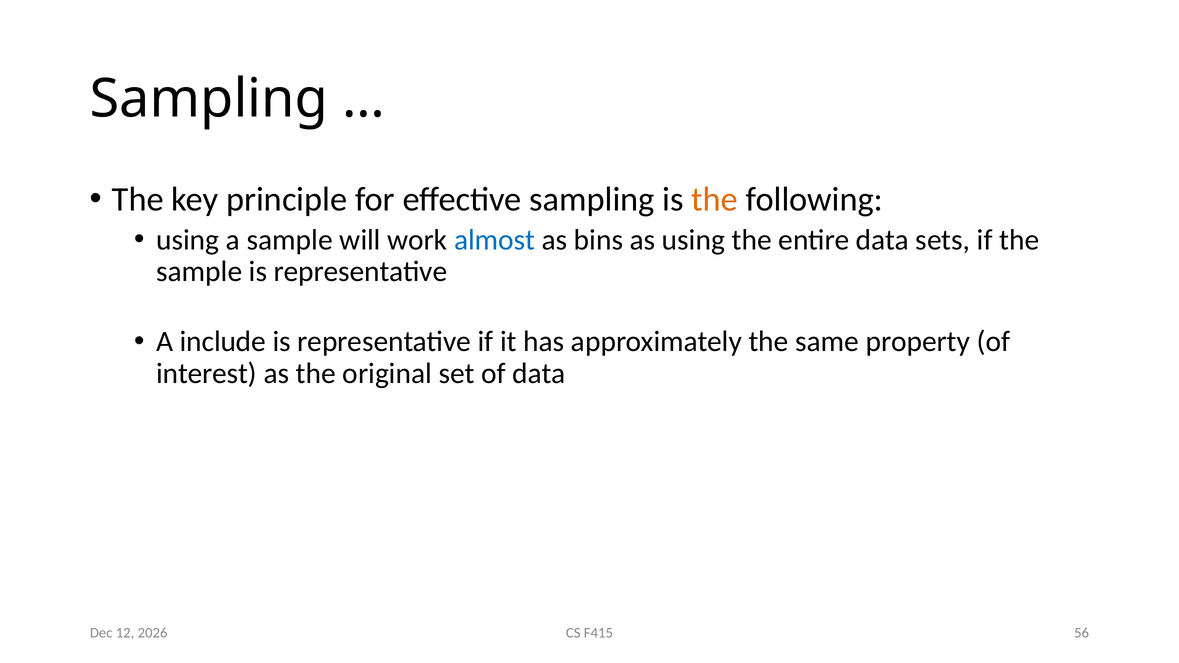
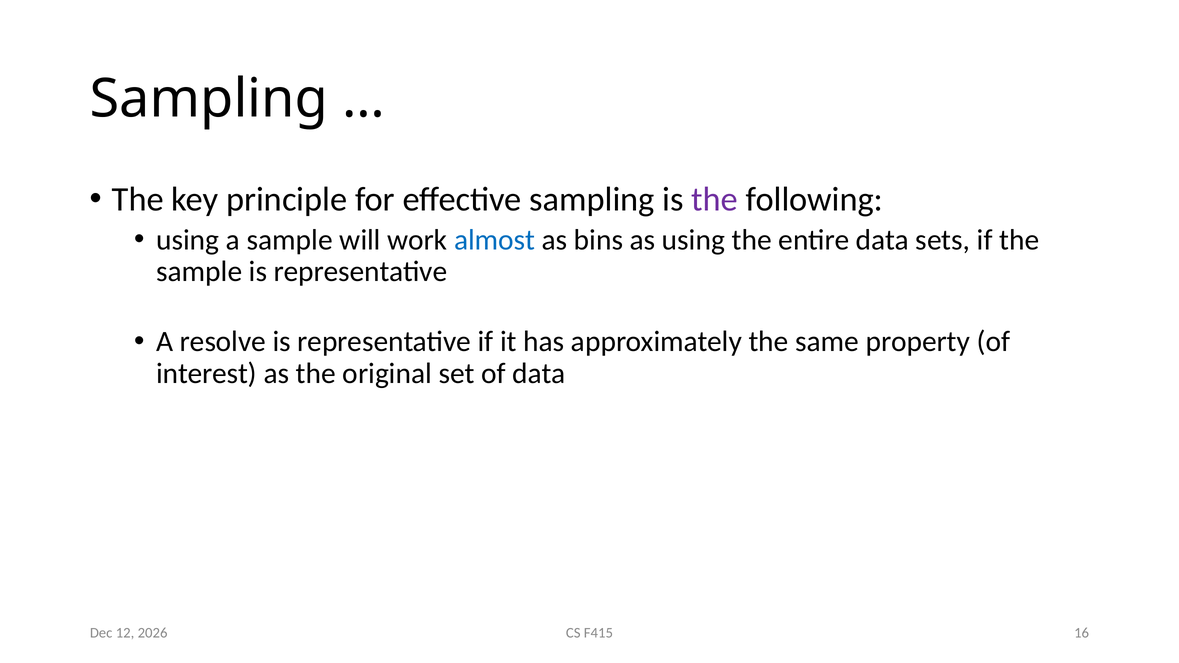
the at (715, 199) colour: orange -> purple
include: include -> resolve
56: 56 -> 16
